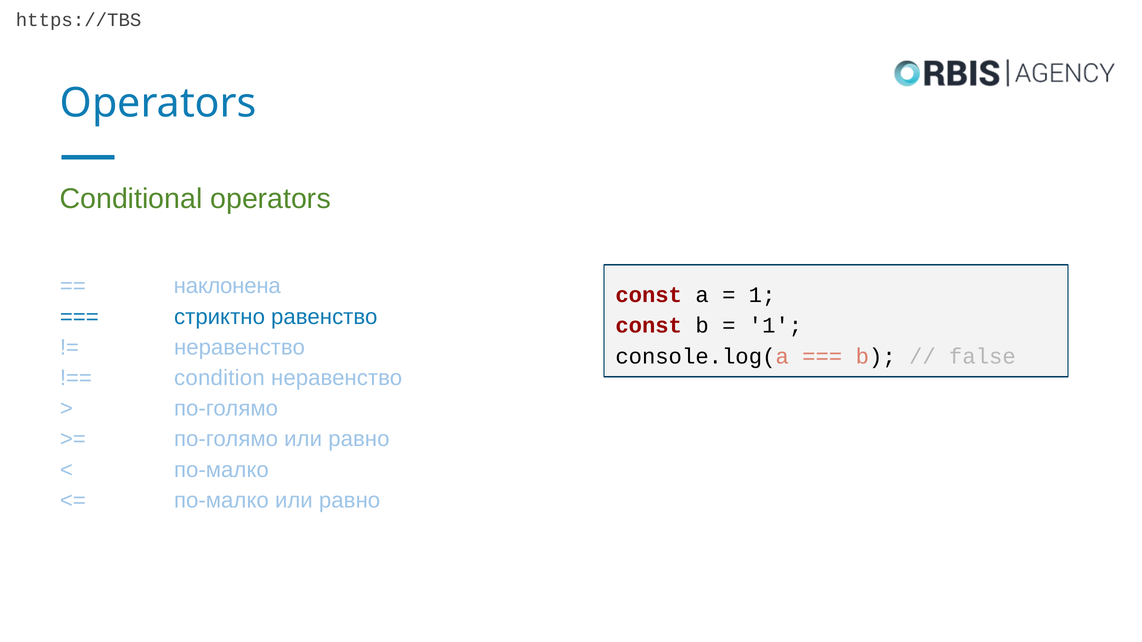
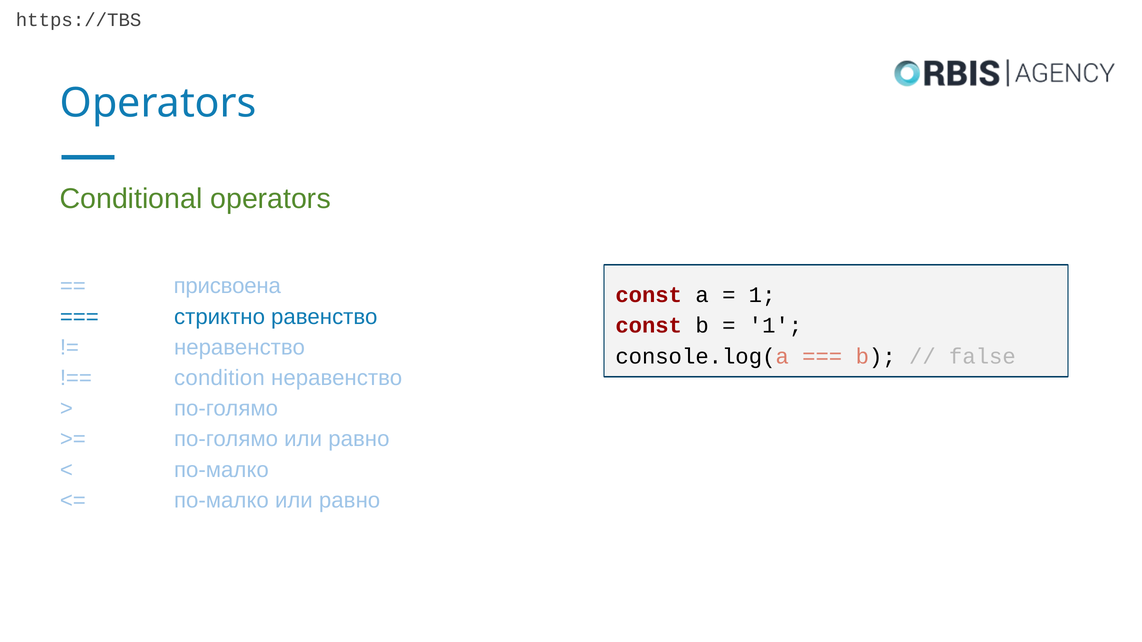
наклонена: наклонена -> присвоена
